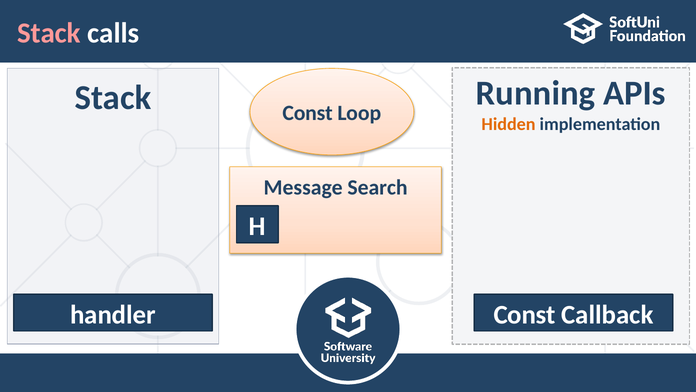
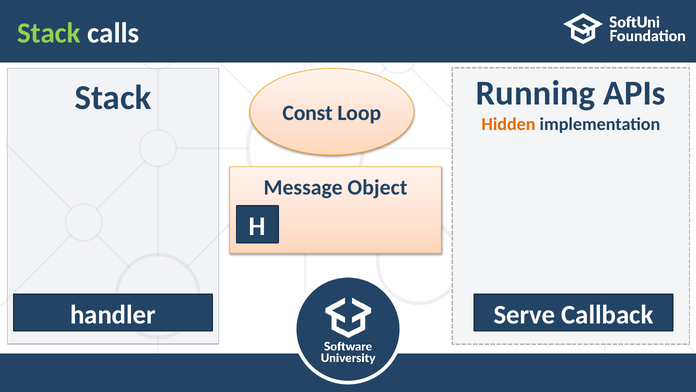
Stack at (49, 33) colour: pink -> light green
Search: Search -> Object
Const at (524, 314): Const -> Serve
